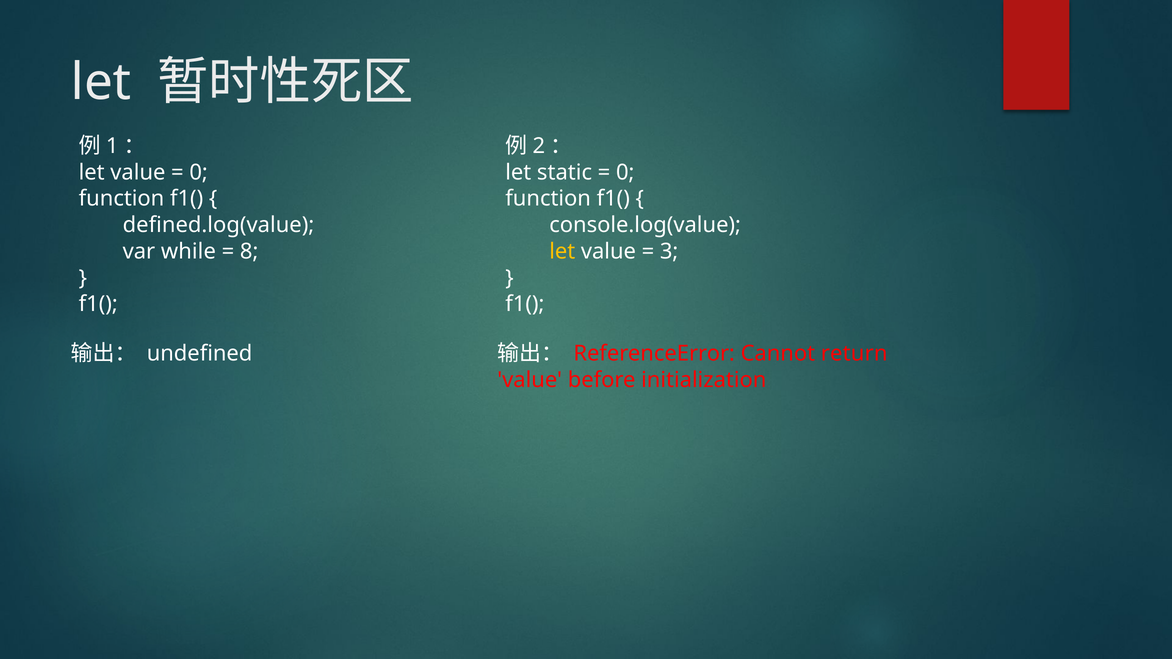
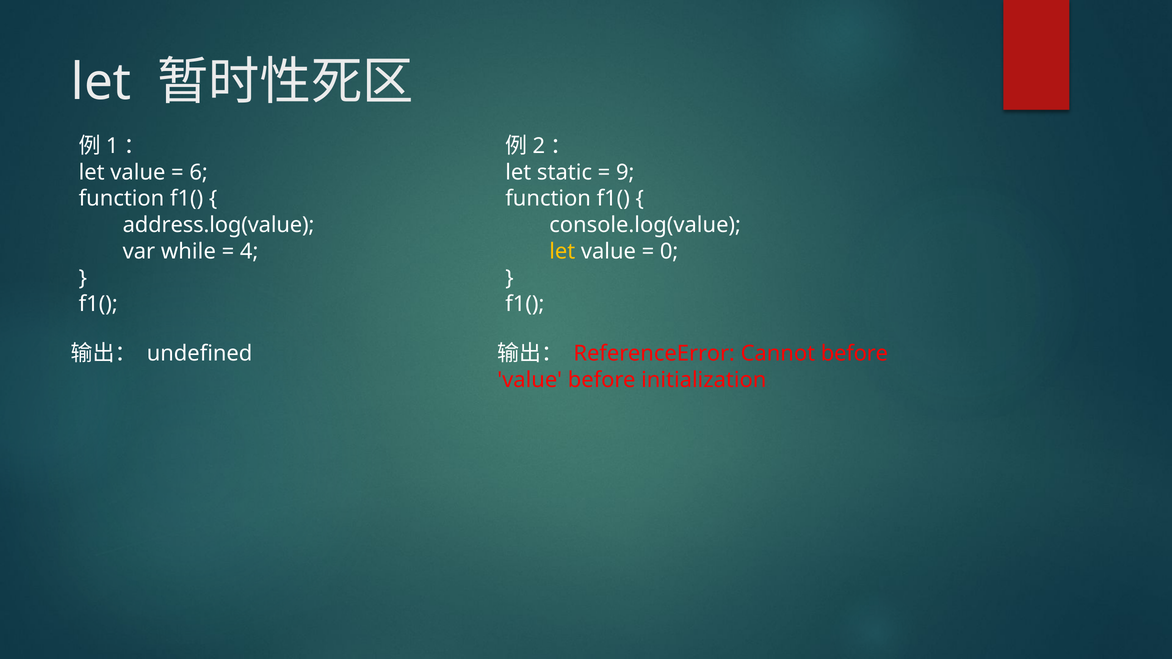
0 at (199, 172): 0 -> 6
0 at (625, 172): 0 -> 9
defined.log(value: defined.log(value -> address.log(value
8: 8 -> 4
3: 3 -> 0
Cannot return: return -> before
